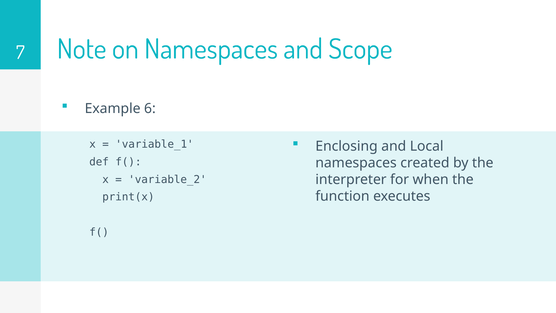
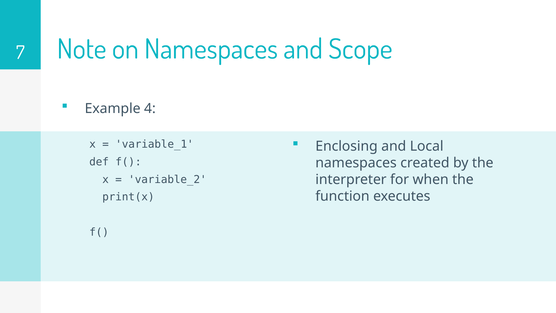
6: 6 -> 4
